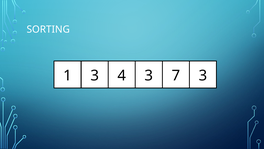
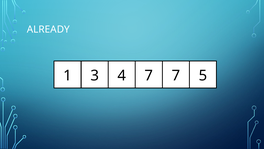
SORTING: SORTING -> ALREADY
3 3: 3 -> 7
1 3: 3 -> 5
